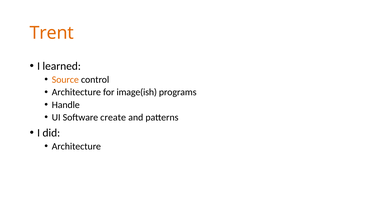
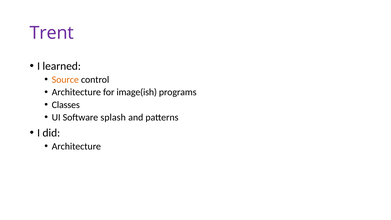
Trent colour: orange -> purple
Handle: Handle -> Classes
create: create -> splash
